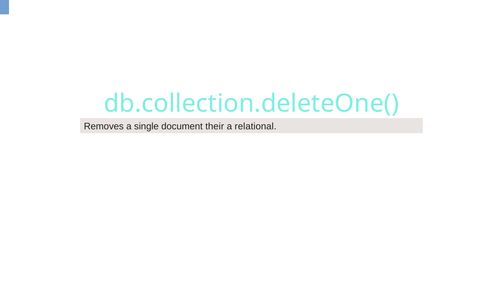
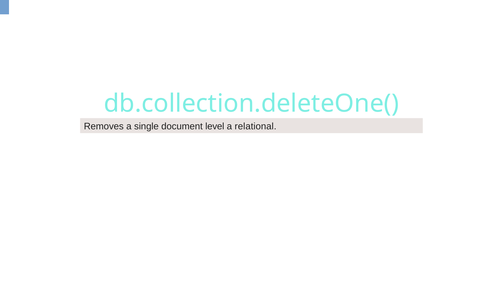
their: their -> level
